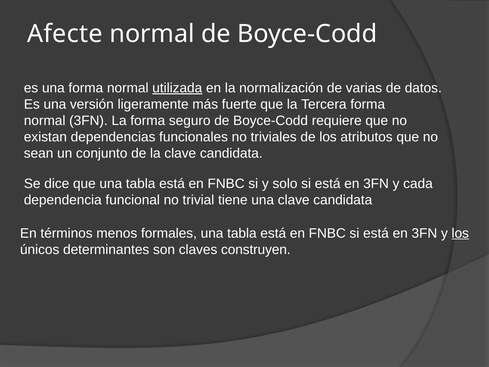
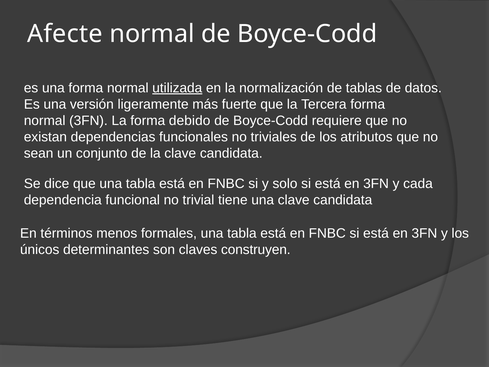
varias: varias -> tablas
seguro: seguro -> debido
los at (460, 233) underline: present -> none
